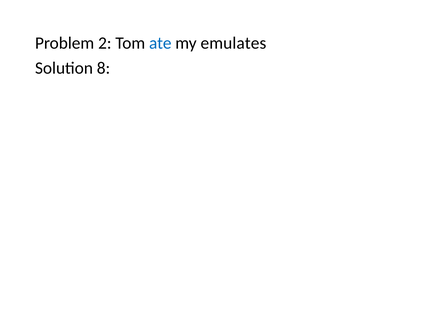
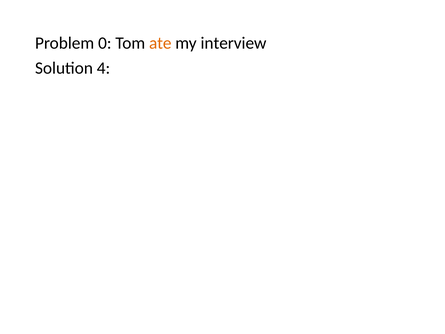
2: 2 -> 0
ate colour: blue -> orange
emulates: emulates -> interview
8: 8 -> 4
